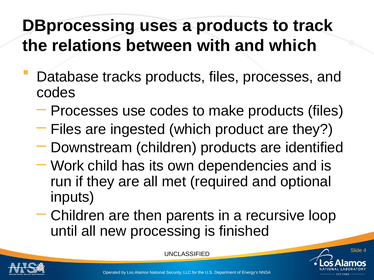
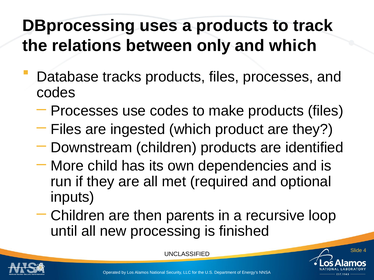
with: with -> only
Work: Work -> More
